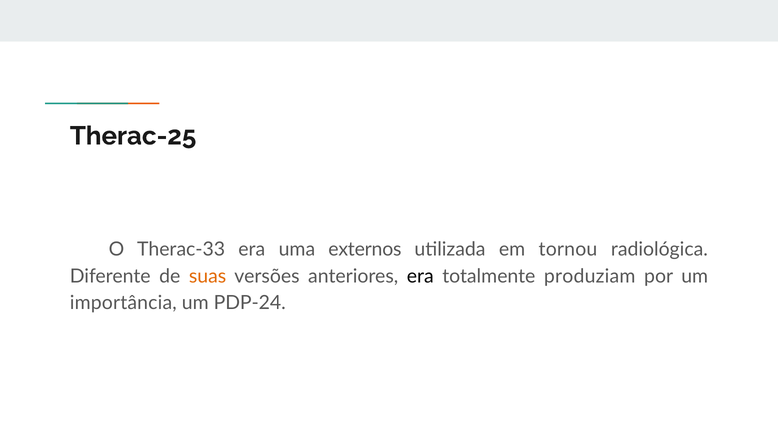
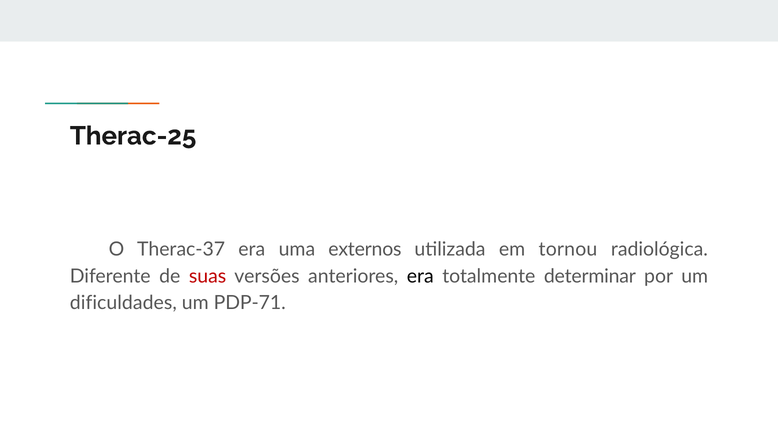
Therac-33: Therac-33 -> Therac-37
suas colour: orange -> red
produziam: produziam -> determinar
importância: importância -> dificuldades
PDP-24: PDP-24 -> PDP-71
